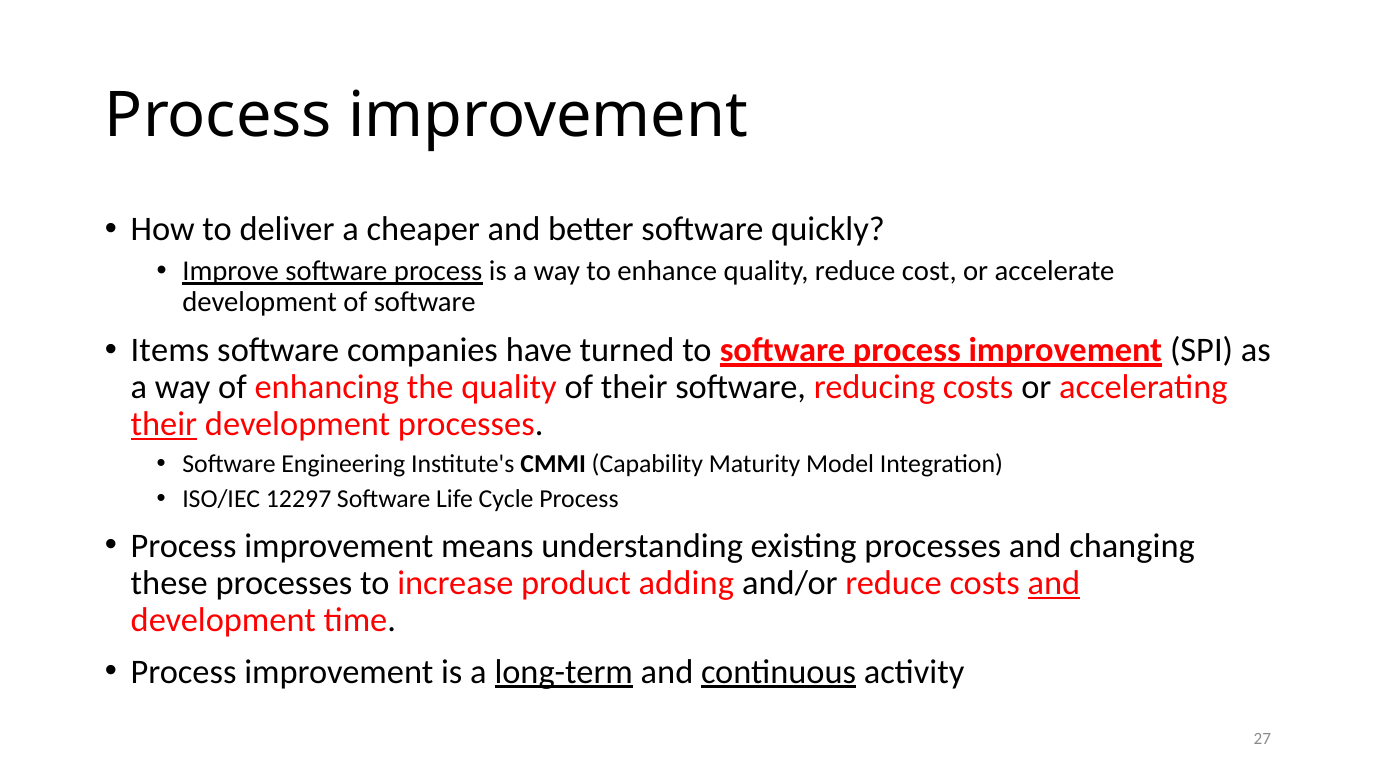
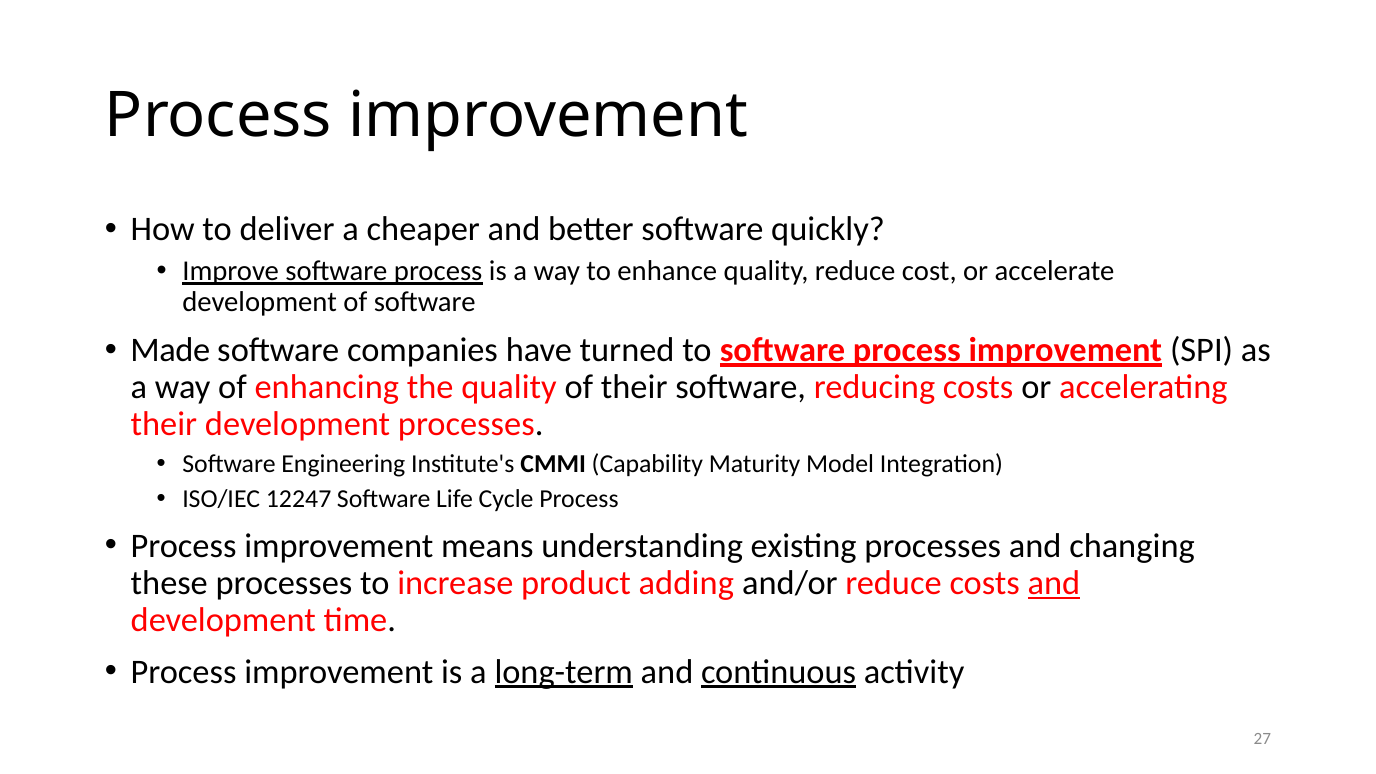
Items: Items -> Made
their at (164, 424) underline: present -> none
12297: 12297 -> 12247
